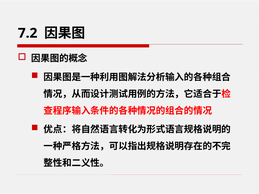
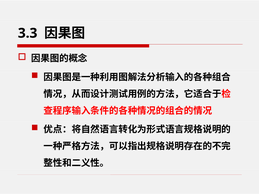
7.2: 7.2 -> 3.3
